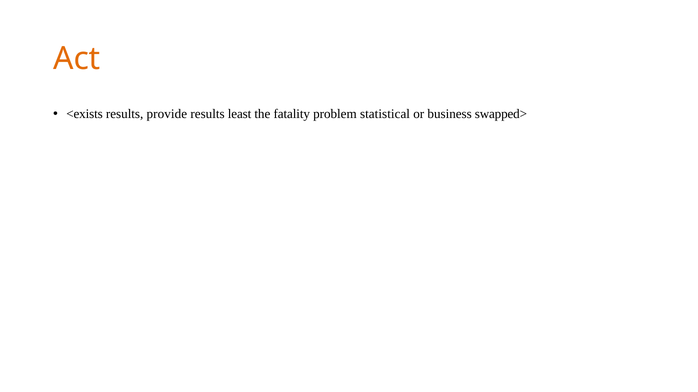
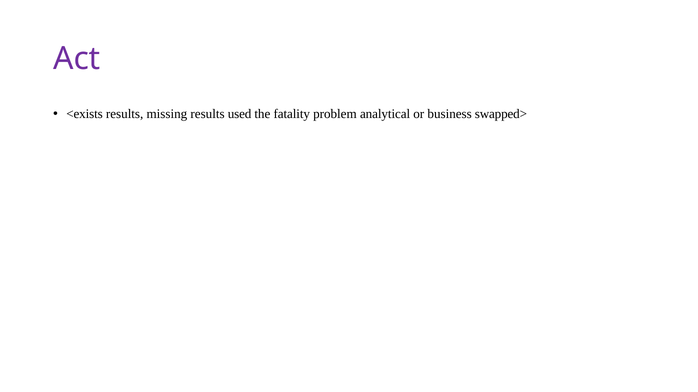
Act colour: orange -> purple
provide: provide -> missing
least: least -> used
statistical: statistical -> analytical
